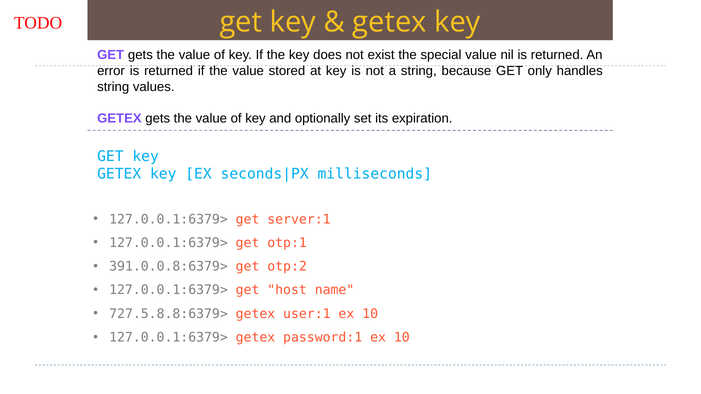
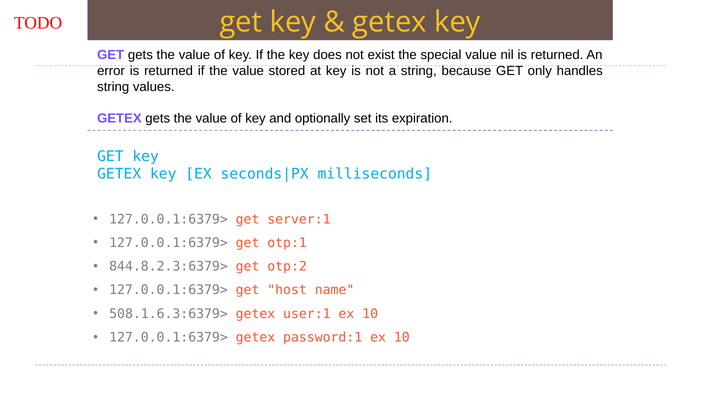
391.0.0.8:6379>: 391.0.0.8:6379> -> 844.8.2.3:6379>
727.5.8.8:6379>: 727.5.8.8:6379> -> 508.1.6.3:6379>
